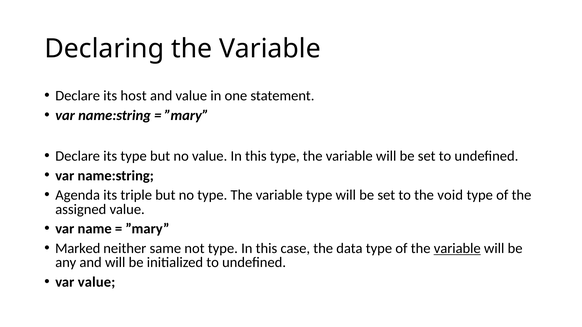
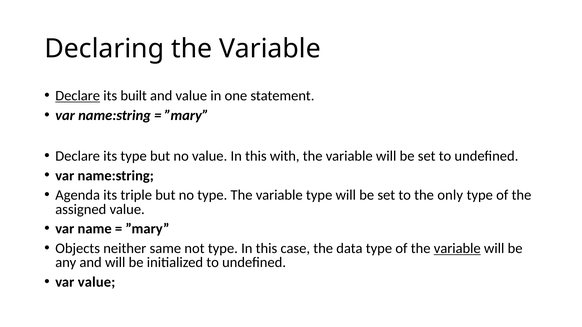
Declare at (78, 96) underline: none -> present
host: host -> built
this type: type -> with
void: void -> only
Marked: Marked -> Objects
